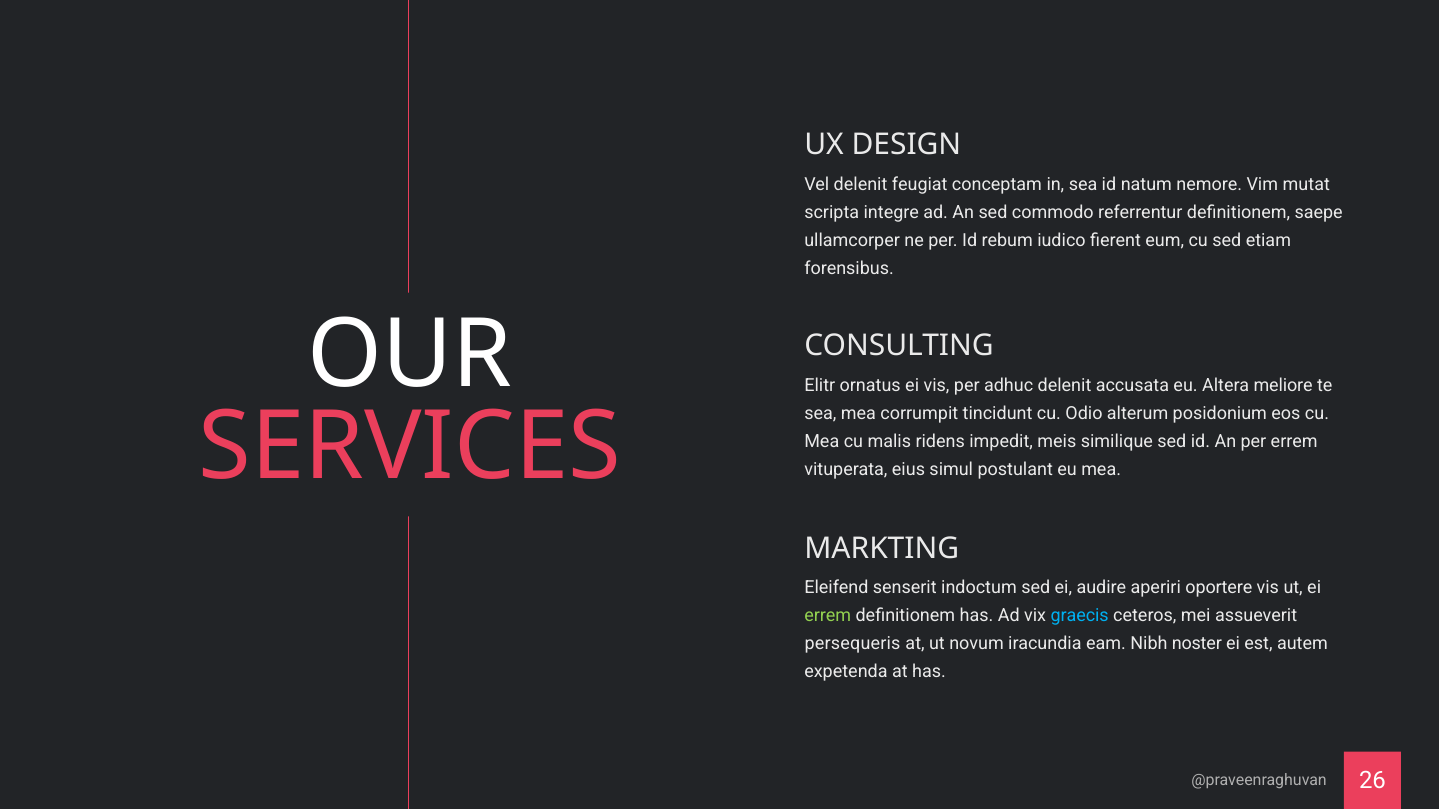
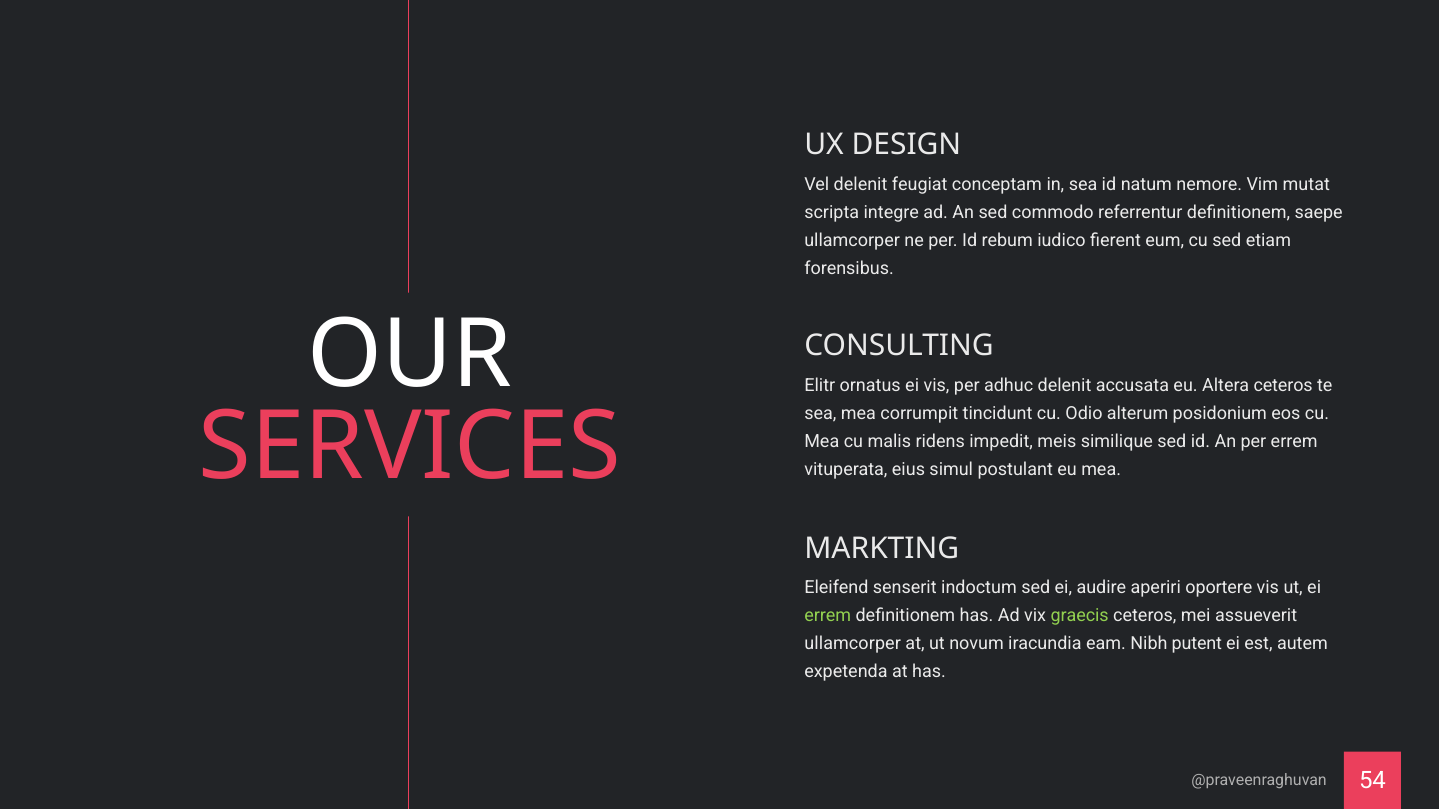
Altera meliore: meliore -> ceteros
graecis colour: light blue -> light green
persequeris at (853, 644): persequeris -> ullamcorper
noster: noster -> putent
26: 26 -> 54
